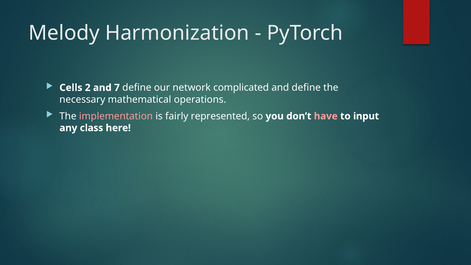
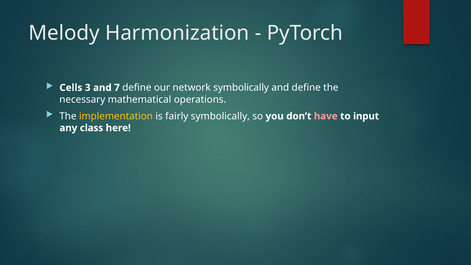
2: 2 -> 3
network complicated: complicated -> symbolically
implementation colour: pink -> yellow
fairly represented: represented -> symbolically
